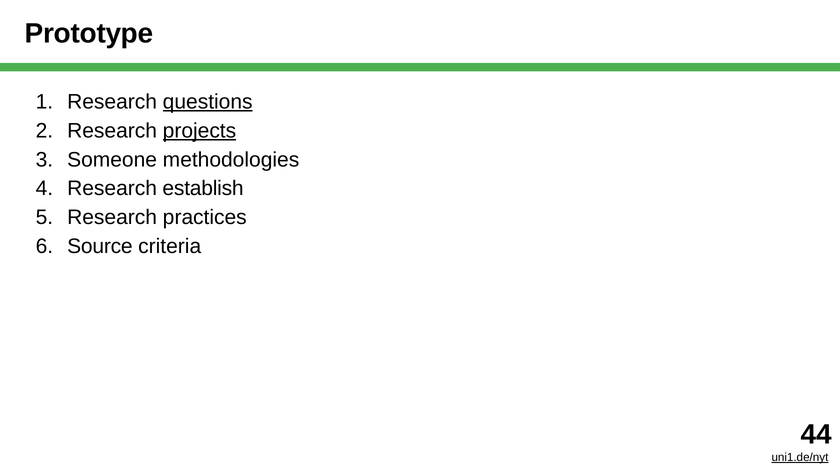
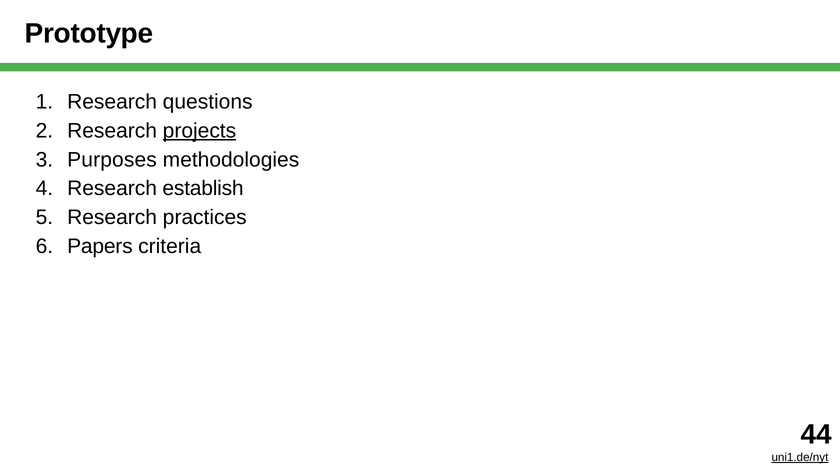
questions underline: present -> none
Someone: Someone -> Purposes
Source: Source -> Papers
